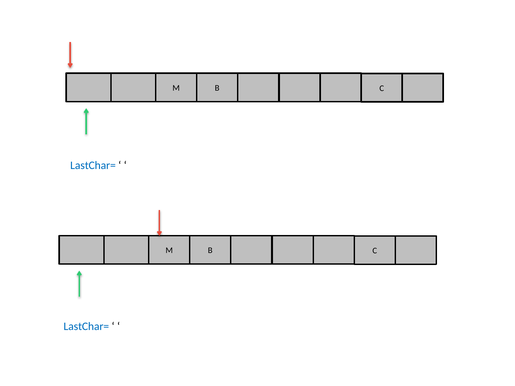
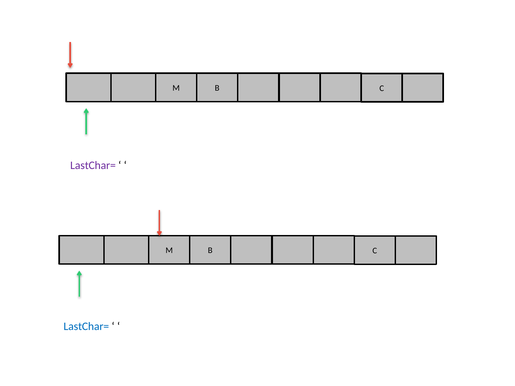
LastChar= at (93, 165) colour: blue -> purple
